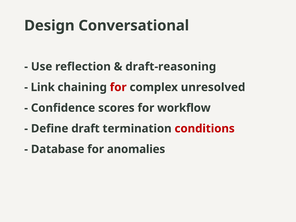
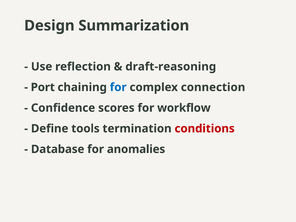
Conversational: Conversational -> Summarization
Link: Link -> Port
for at (118, 87) colour: red -> blue
unresolved: unresolved -> connection
draft: draft -> tools
